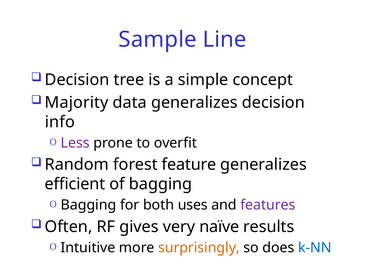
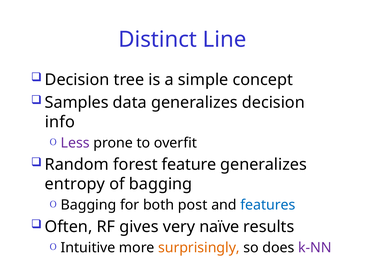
Sample: Sample -> Distinct
Majority: Majority -> Samples
efficient: efficient -> entropy
uses: uses -> post
features colour: purple -> blue
k-NN colour: blue -> purple
